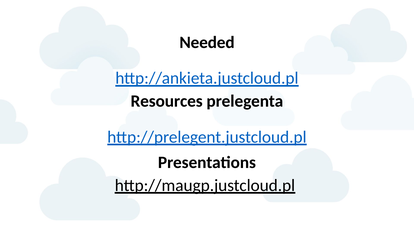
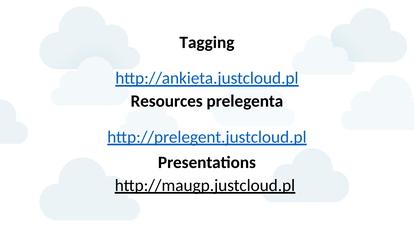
Needed: Needed -> Tagging
